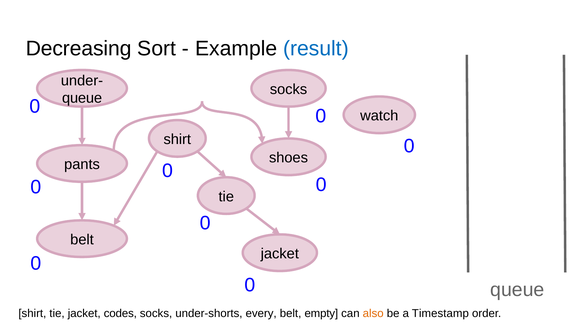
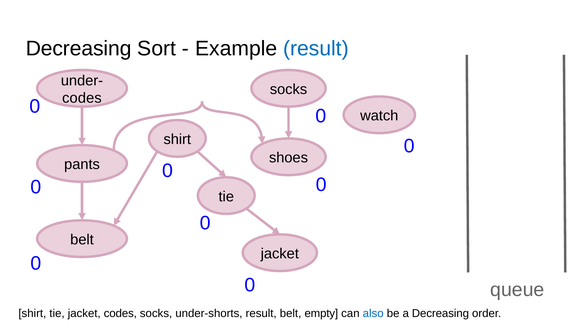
queue at (82, 98): queue -> codes
under-shorts every: every -> result
also colour: orange -> blue
a Timestamp: Timestamp -> Decreasing
